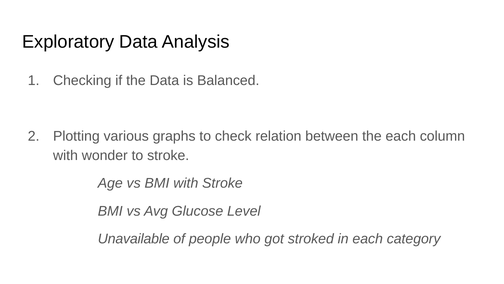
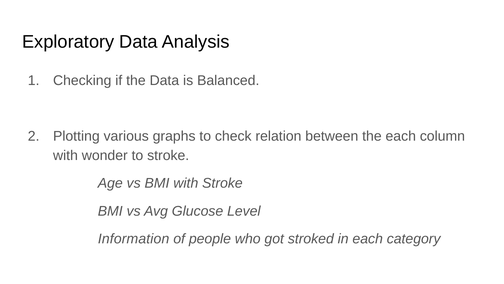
Unavailable: Unavailable -> Information
